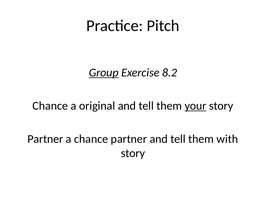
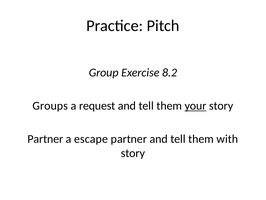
Group underline: present -> none
Chance at (50, 106): Chance -> Groups
original: original -> request
a chance: chance -> escape
